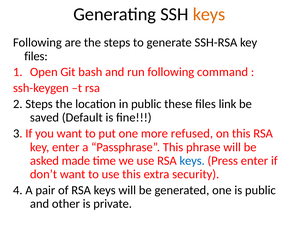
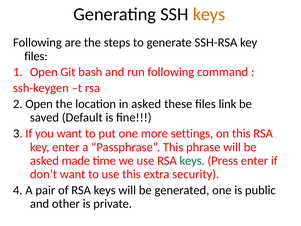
2 Steps: Steps -> Open
in public: public -> asked
refused: refused -> settings
keys at (192, 160) colour: blue -> green
